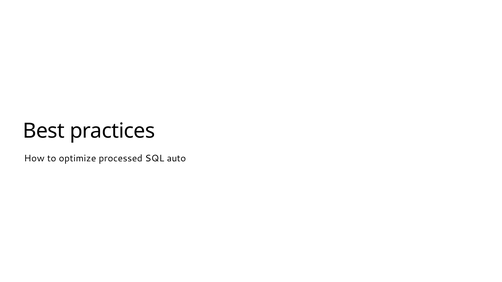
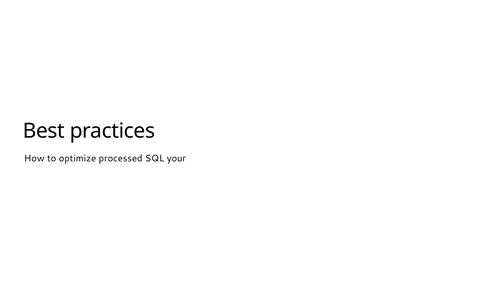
auto: auto -> your
